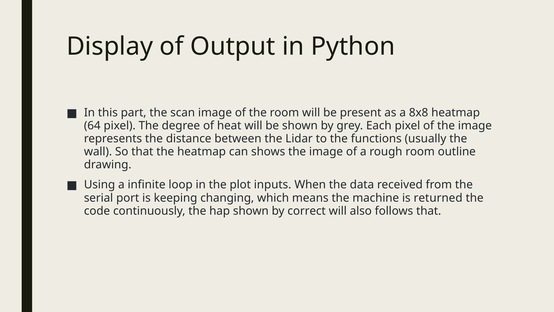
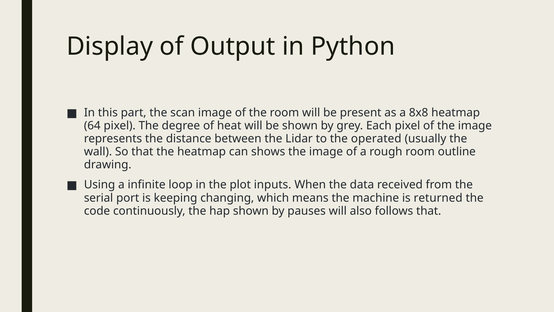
functions: functions -> operated
correct: correct -> pauses
